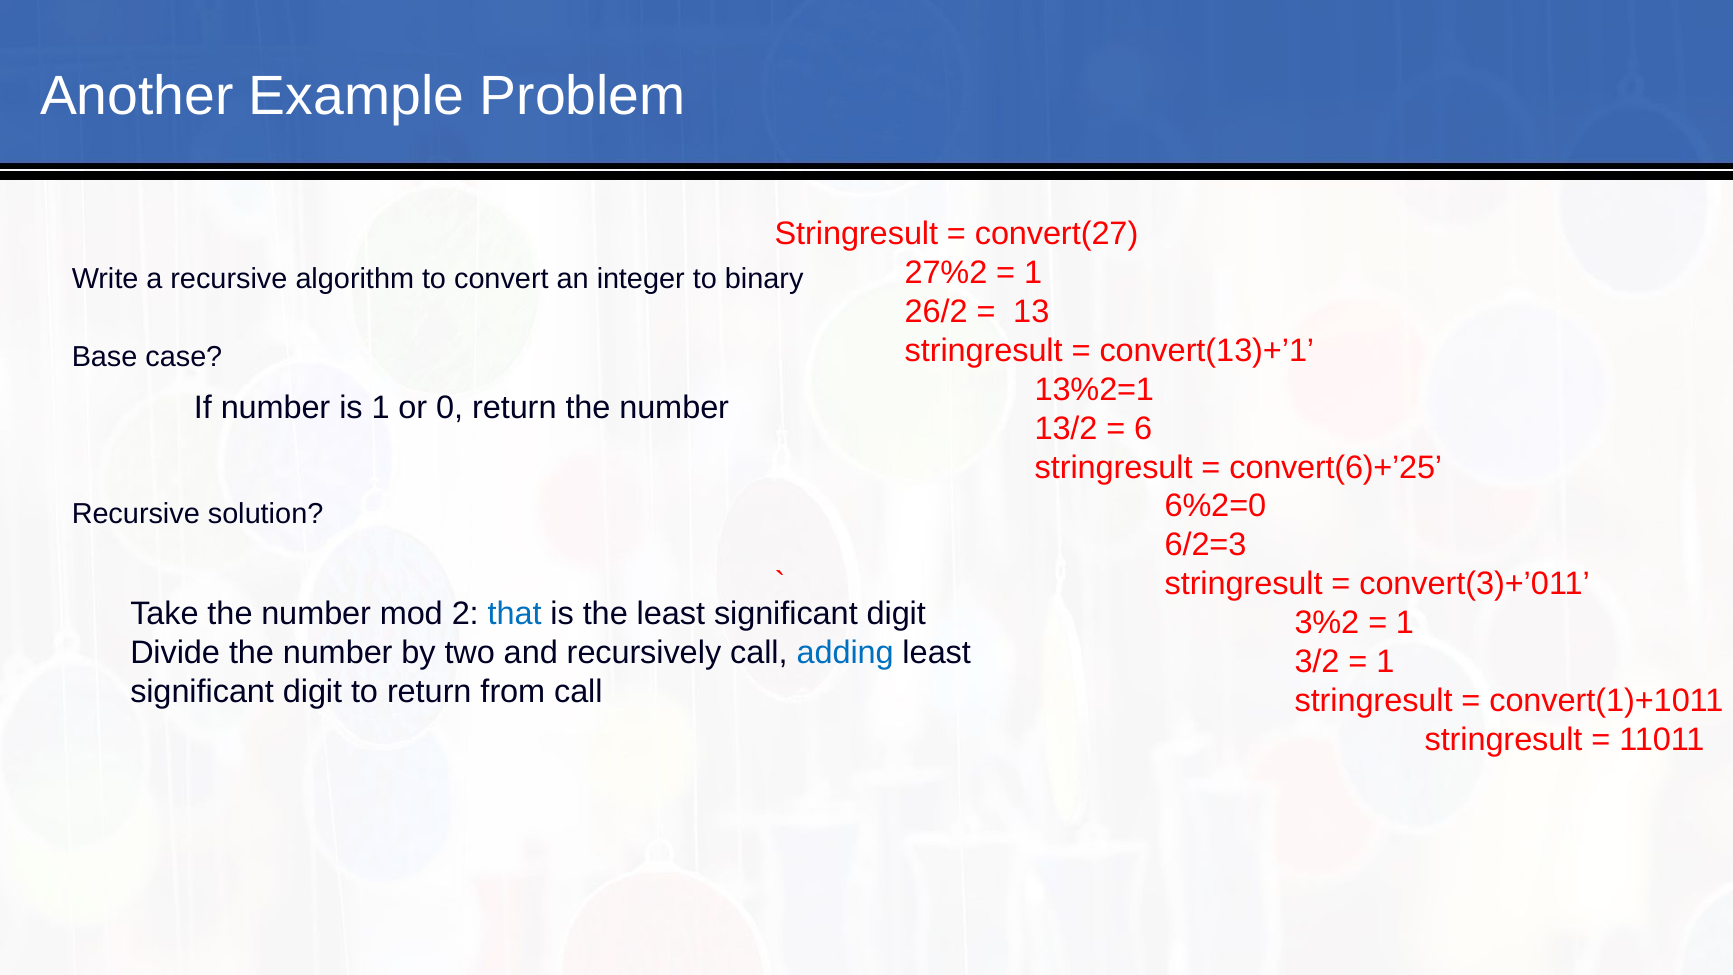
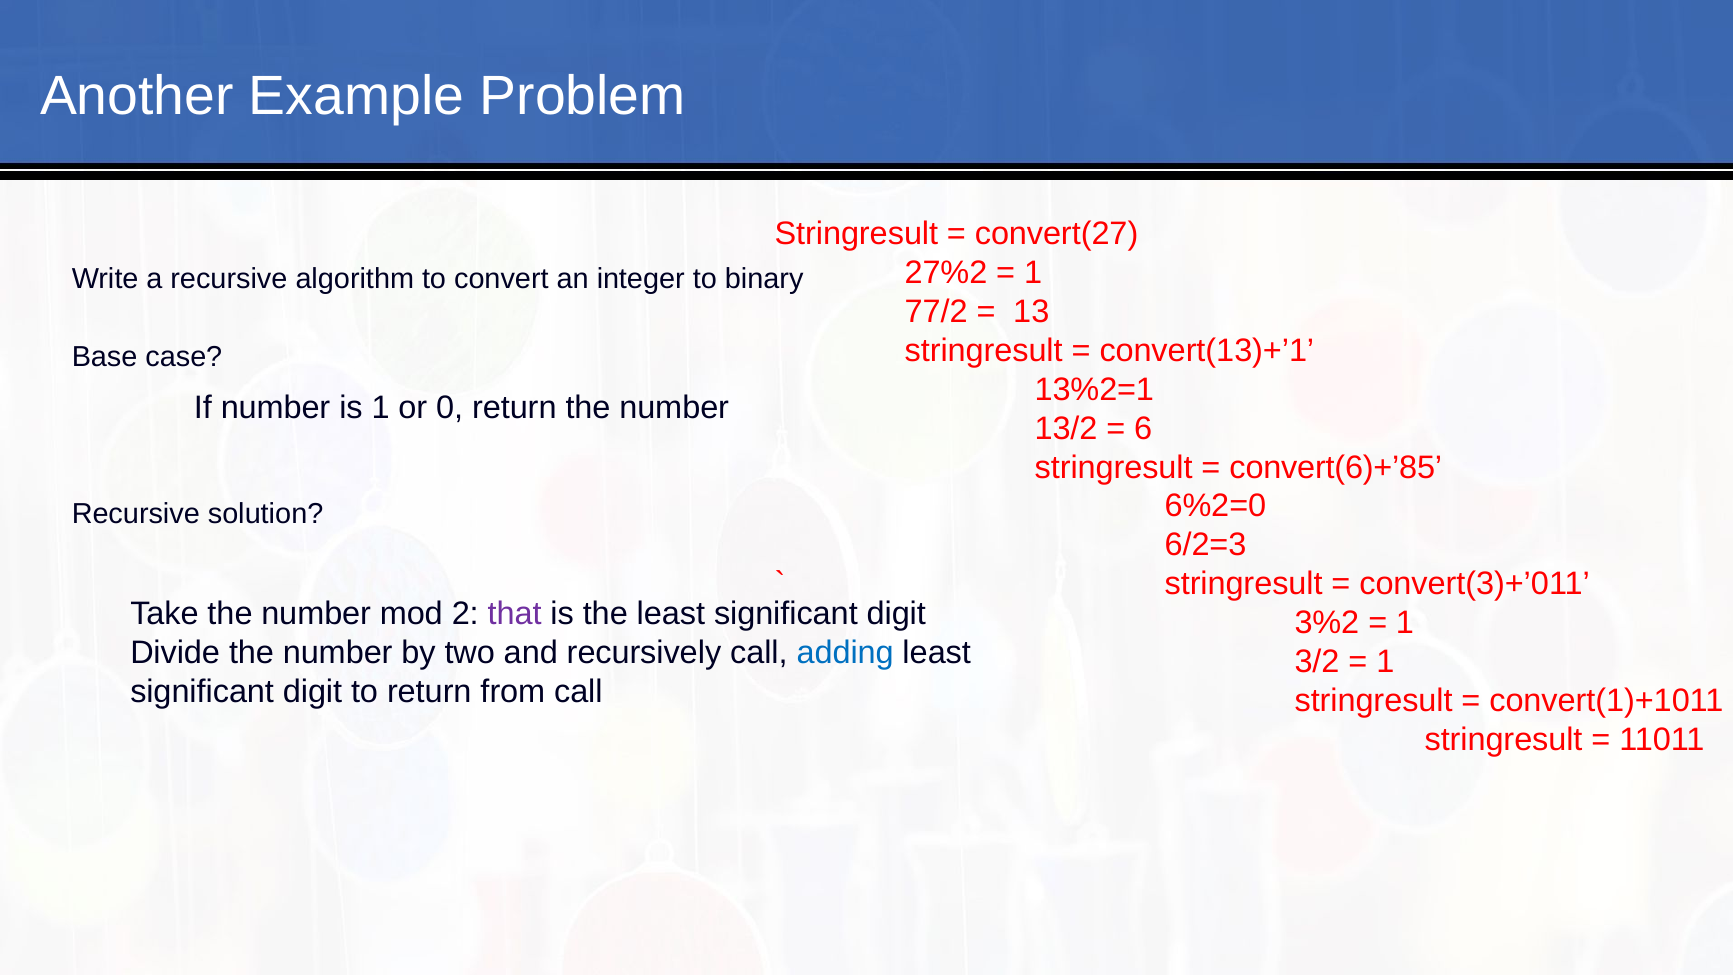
26/2: 26/2 -> 77/2
convert(6)+’25: convert(6)+’25 -> convert(6)+’85
that colour: blue -> purple
